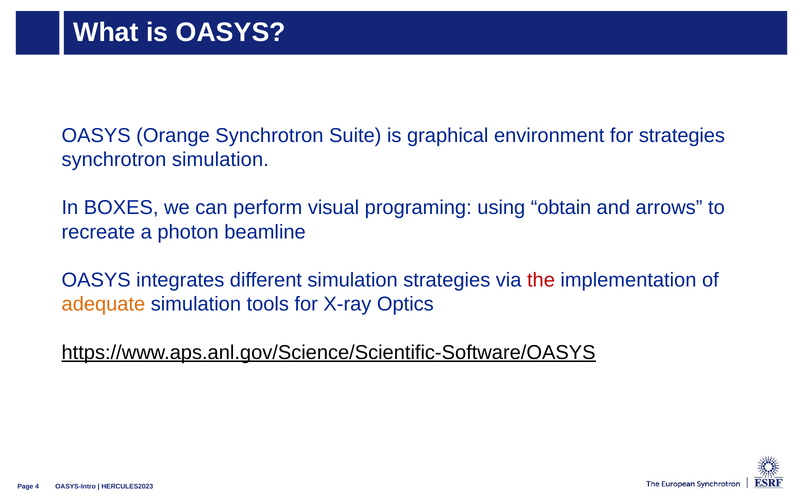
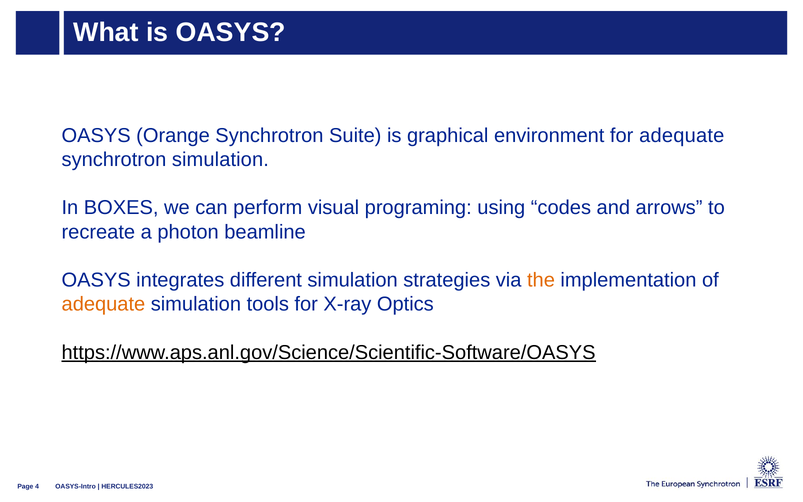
for strategies: strategies -> adequate
obtain: obtain -> codes
the colour: red -> orange
